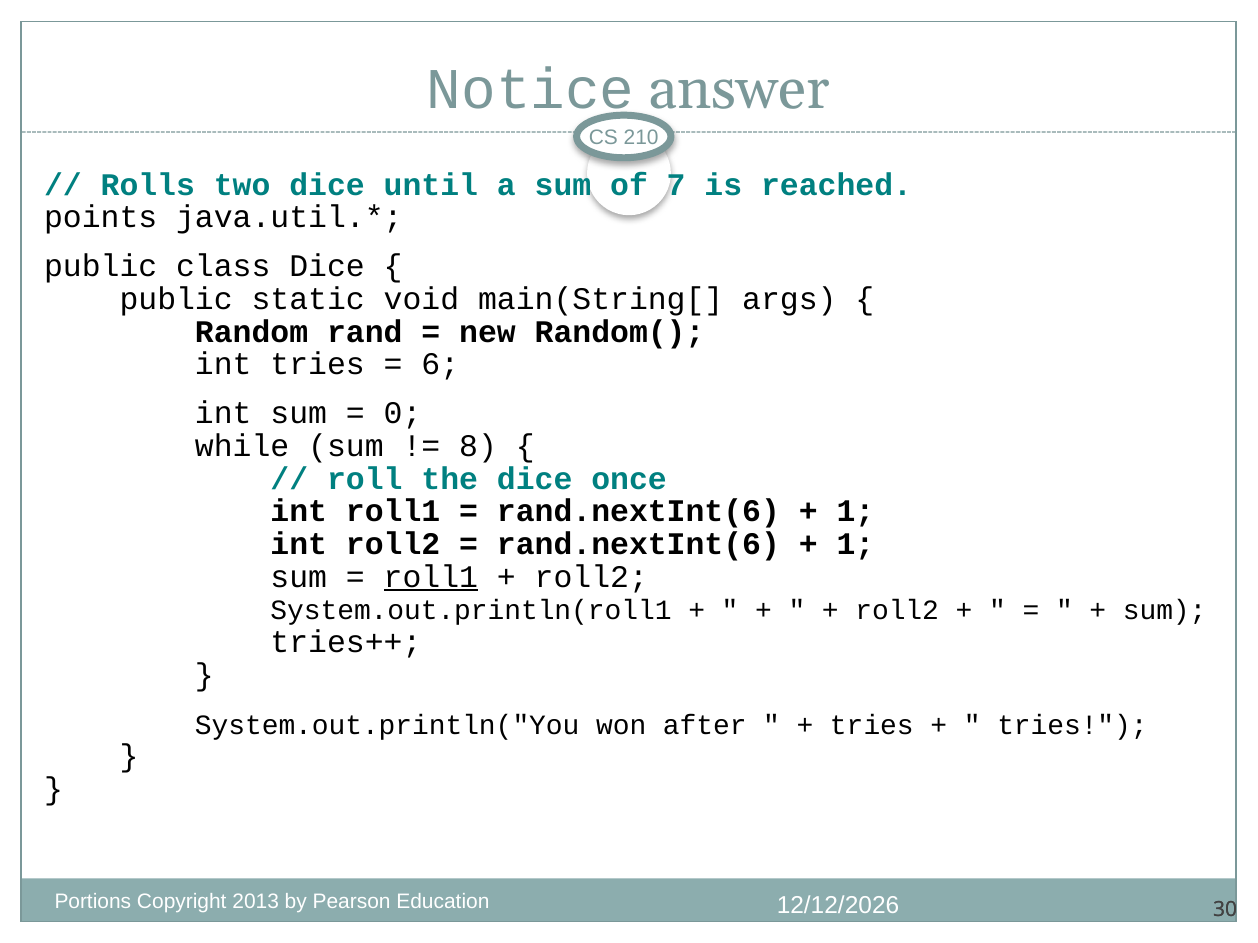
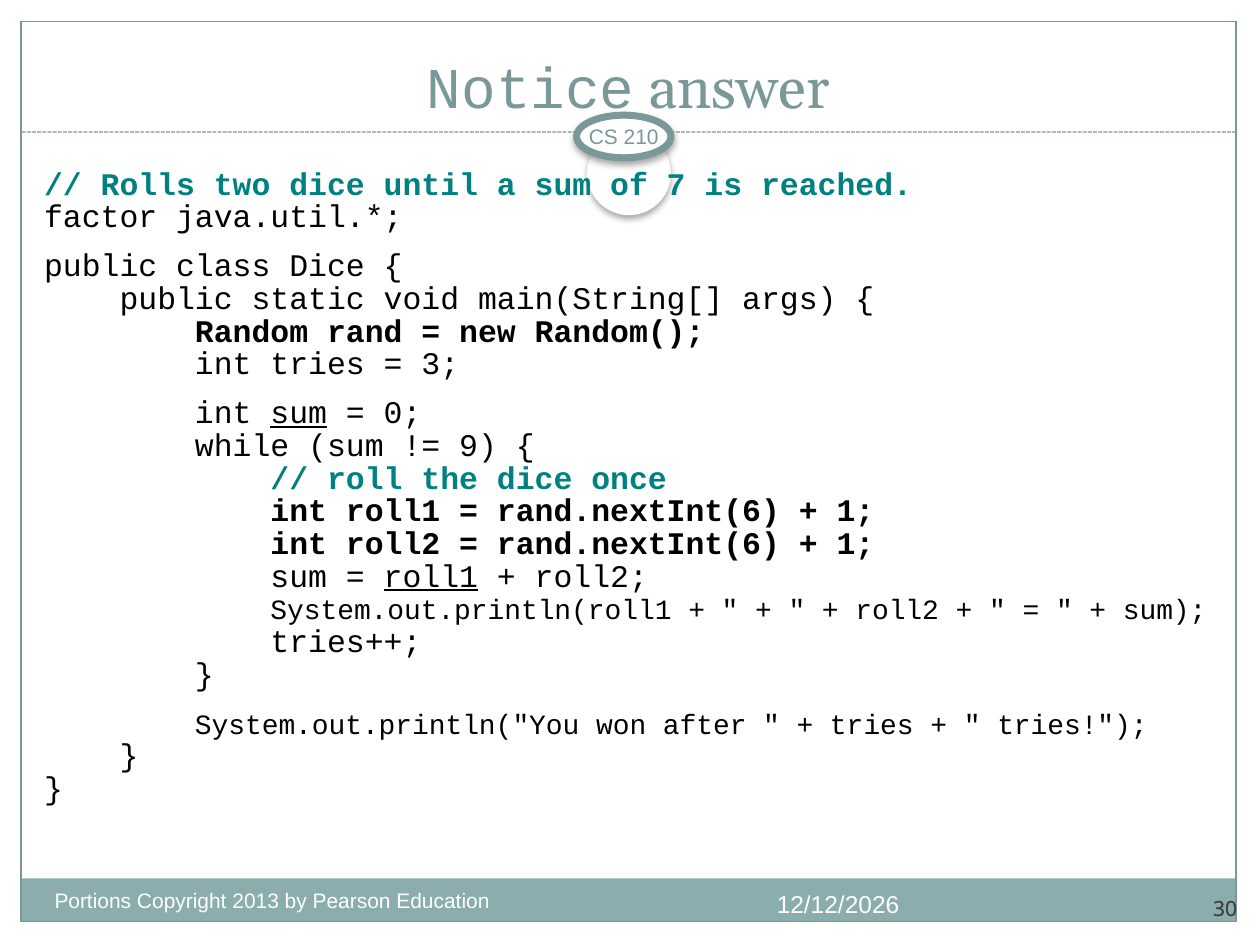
points: points -> factor
6: 6 -> 3
sum at (299, 414) underline: none -> present
8: 8 -> 9
